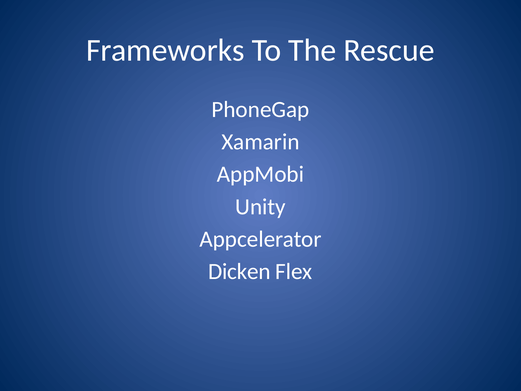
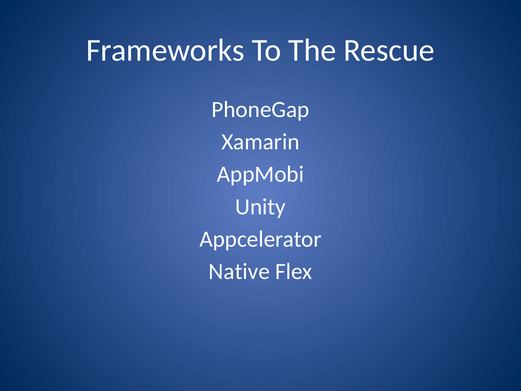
Dicken: Dicken -> Native
